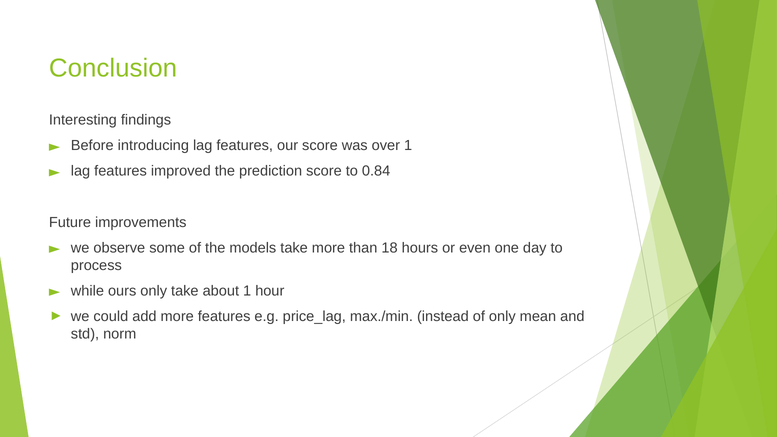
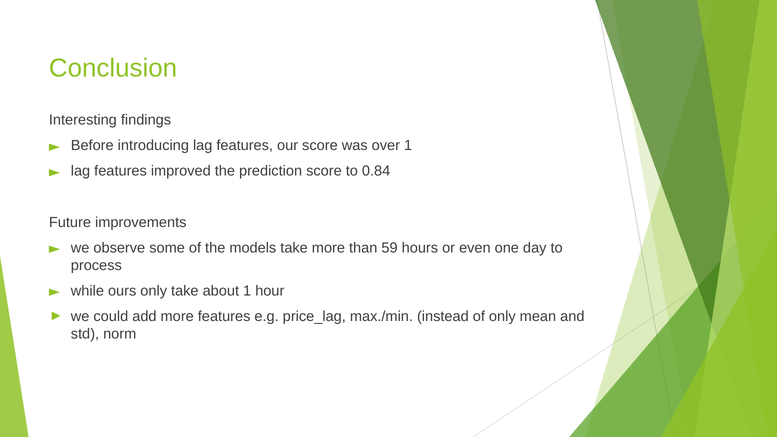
18: 18 -> 59
